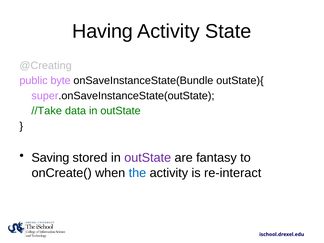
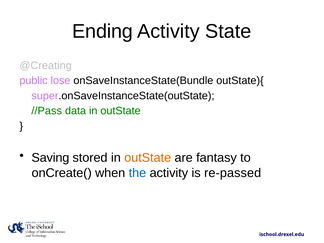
Having: Having -> Ending
byte: byte -> lose
//Take: //Take -> //Pass
outState at (148, 158) colour: purple -> orange
re-interact: re-interact -> re-passed
